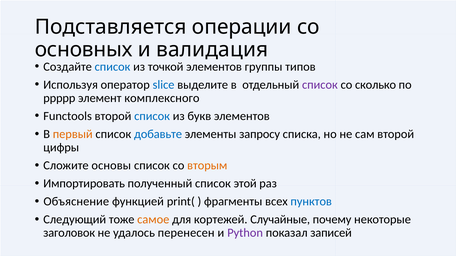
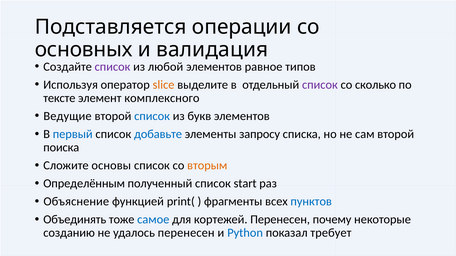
список at (112, 67) colour: blue -> purple
точкой: точкой -> любой
группы: группы -> равное
slice colour: blue -> orange
ррррр: ррррр -> тексте
Functools: Functools -> Ведущие
первый colour: orange -> blue
цифры: цифры -> поиска
Импортировать: Импортировать -> Определённым
этой: этой -> start
Следующий: Следующий -> Объединять
самое colour: orange -> blue
кортежей Случайные: Случайные -> Перенесен
заголовок: заголовок -> созданию
Python colour: purple -> blue
записей: записей -> требует
